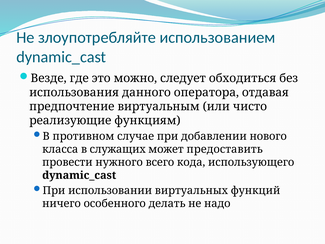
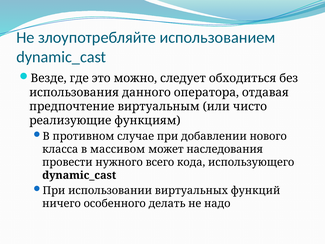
служащих: служащих -> массивом
предоставить: предоставить -> наследования
